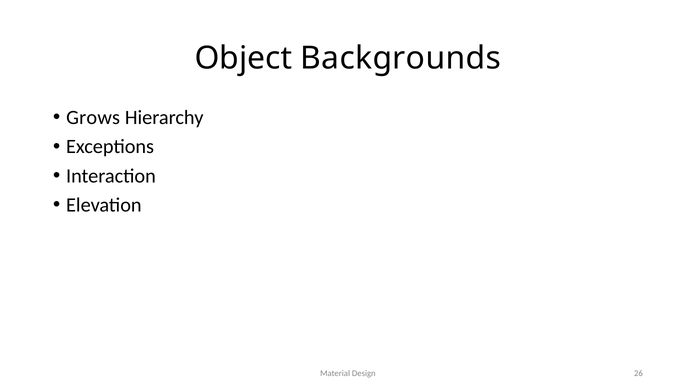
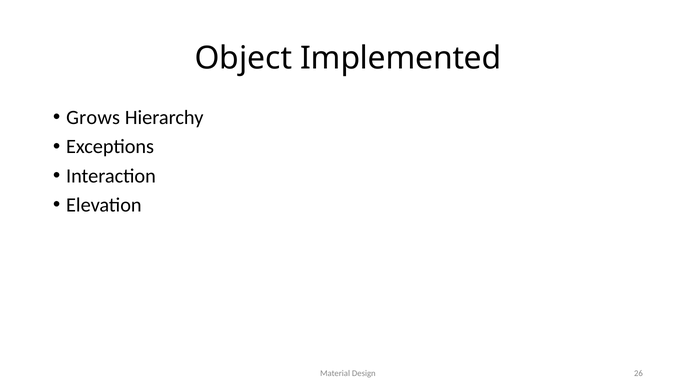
Backgrounds: Backgrounds -> Implemented
